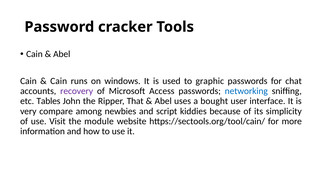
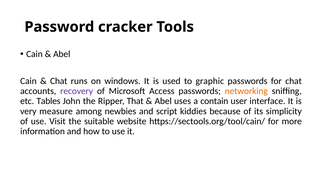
Cain at (59, 81): Cain -> Chat
networking colour: blue -> orange
bought: bought -> contain
compare: compare -> measure
module: module -> suitable
